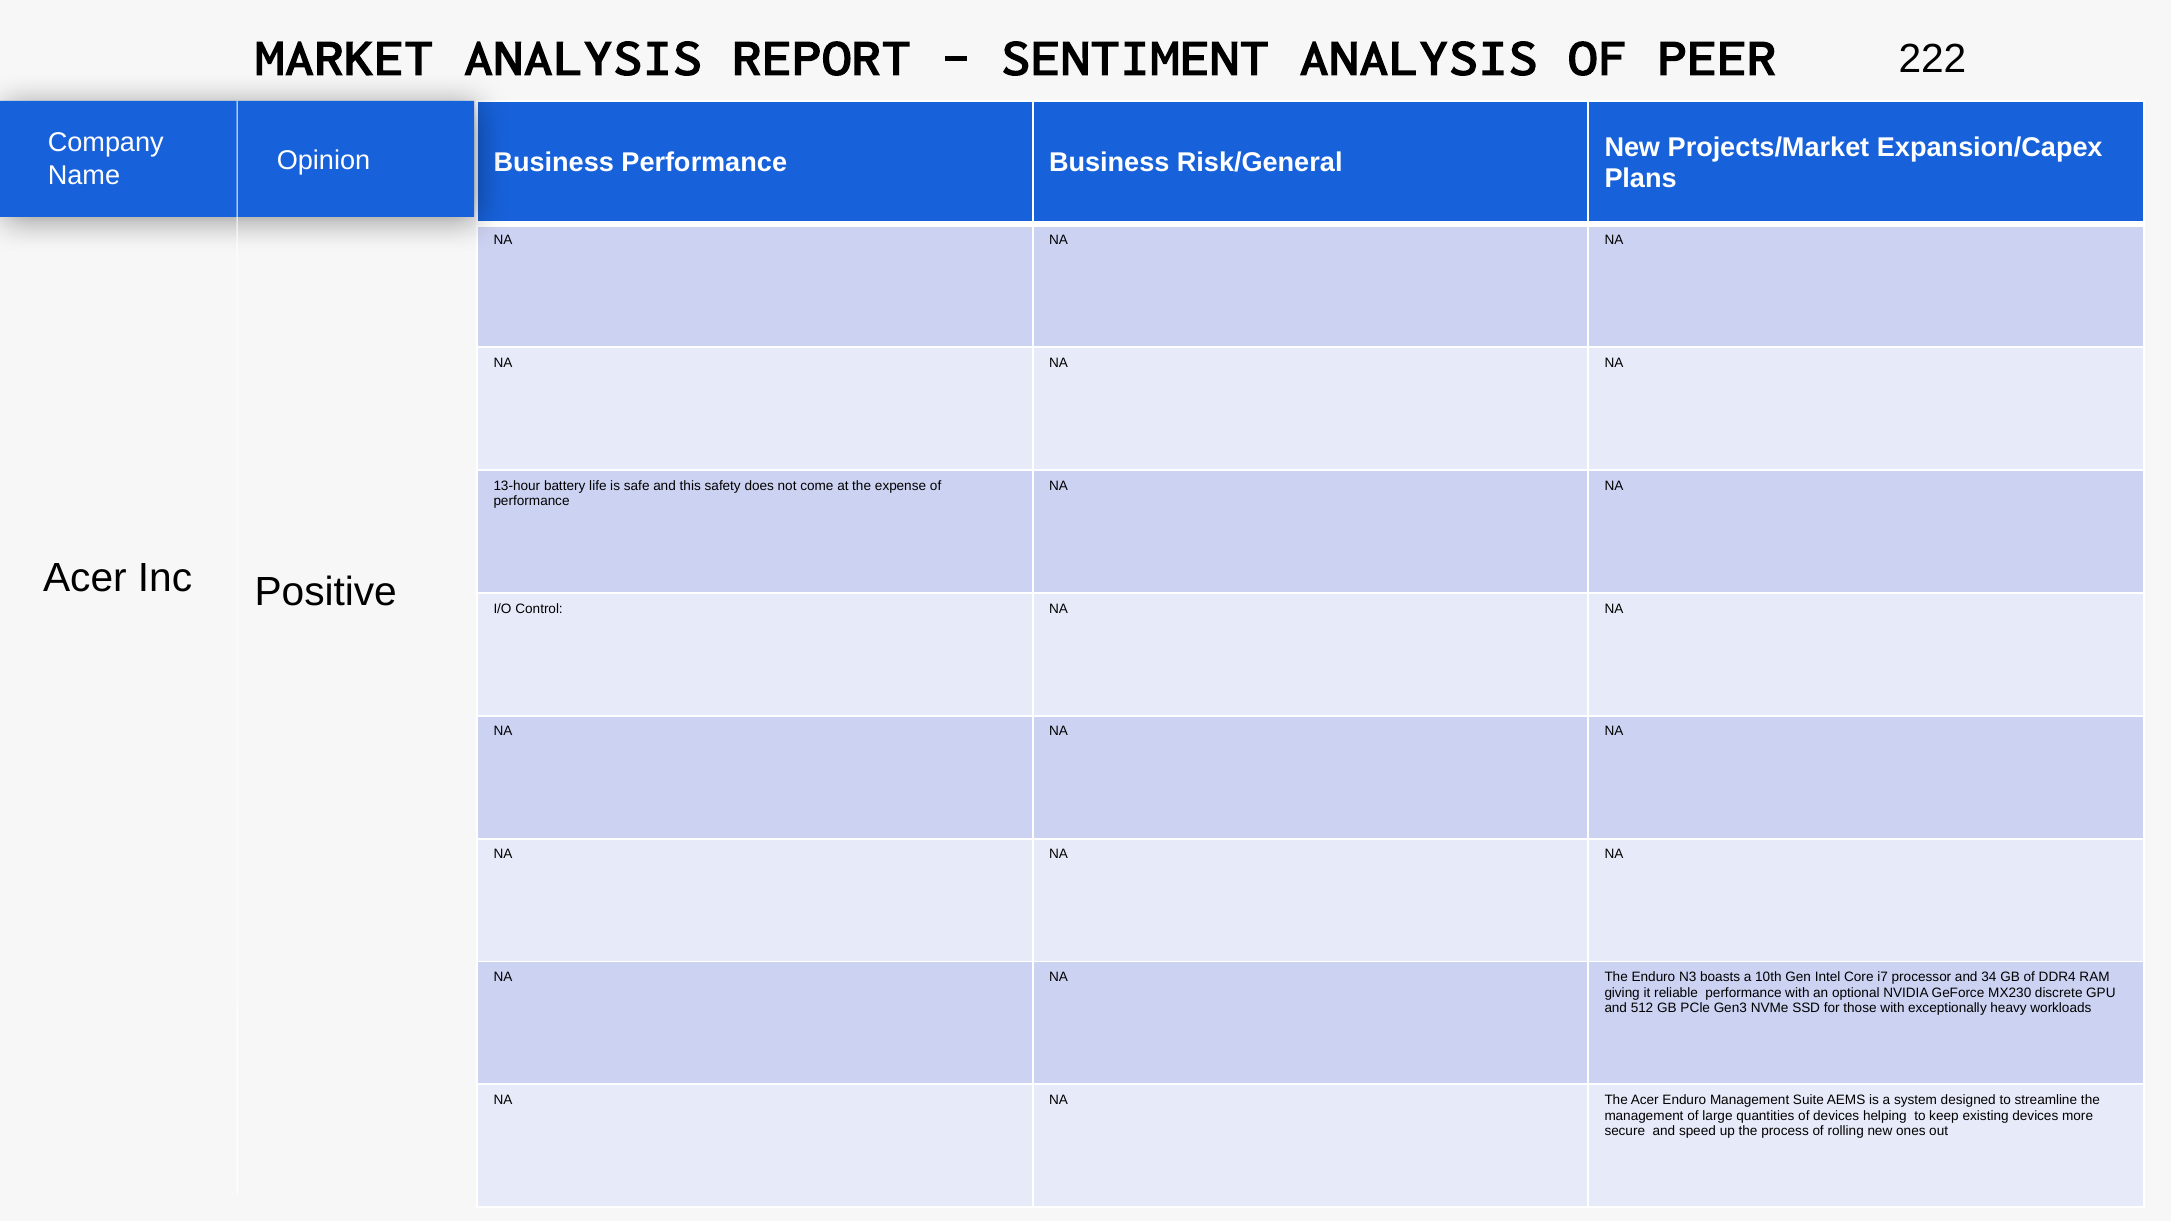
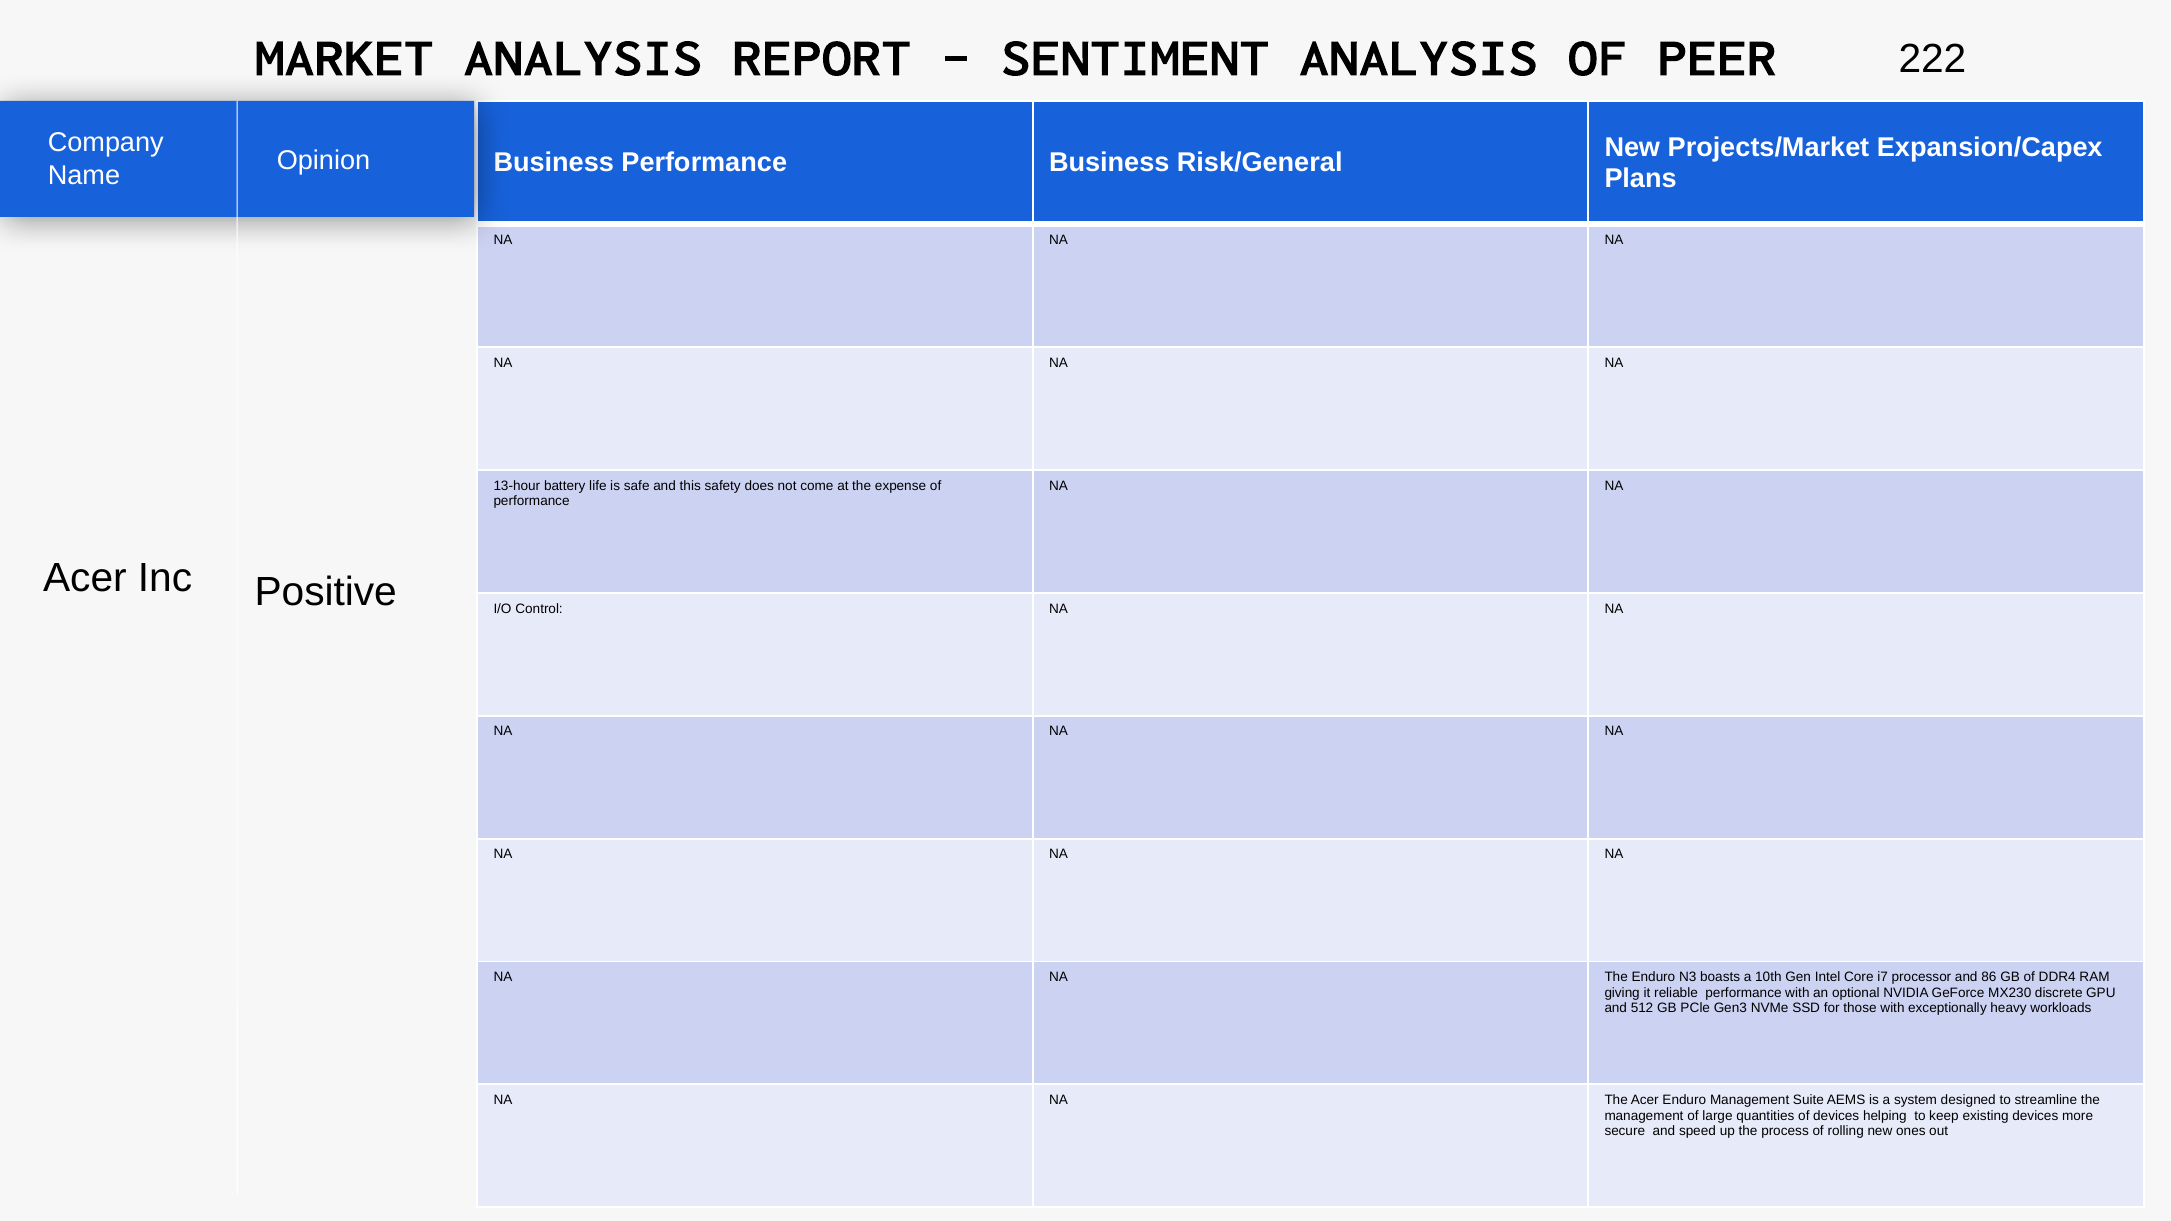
34: 34 -> 86
